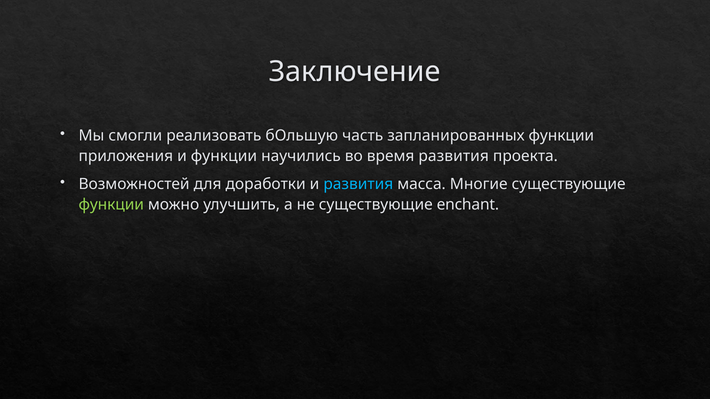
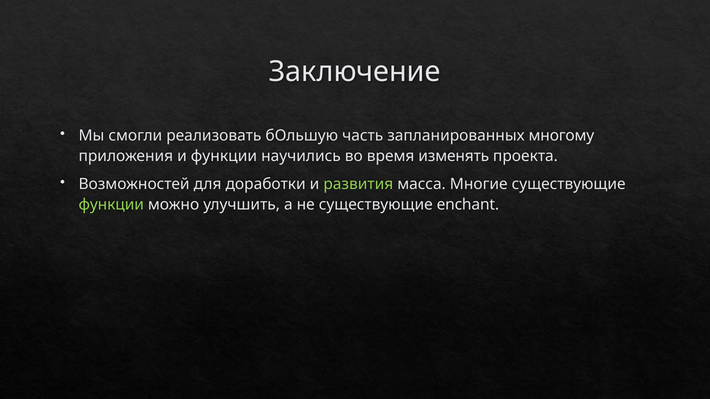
запланированных функции: функции -> многому
время развития: развития -> изменять
развития at (358, 184) colour: light blue -> light green
